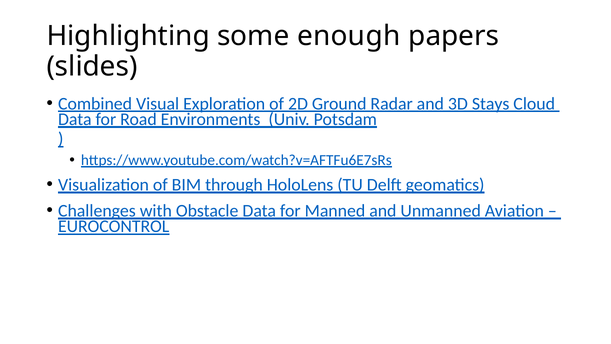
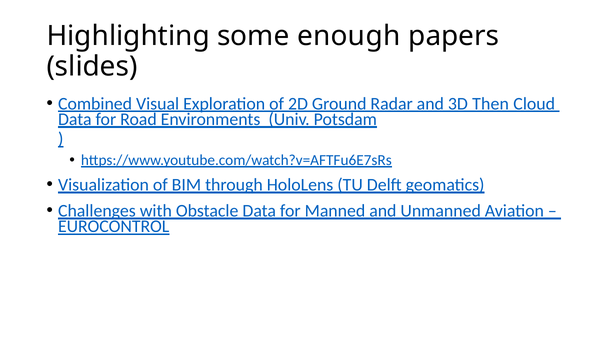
Stays: Stays -> Then
